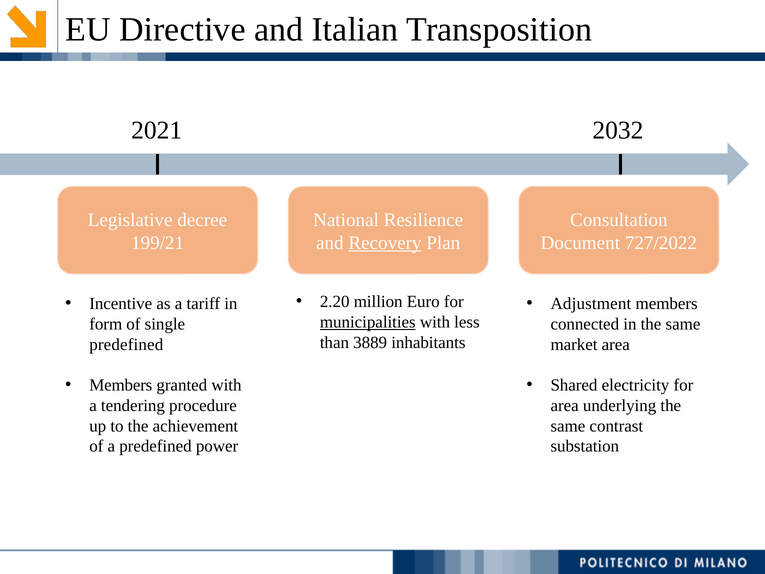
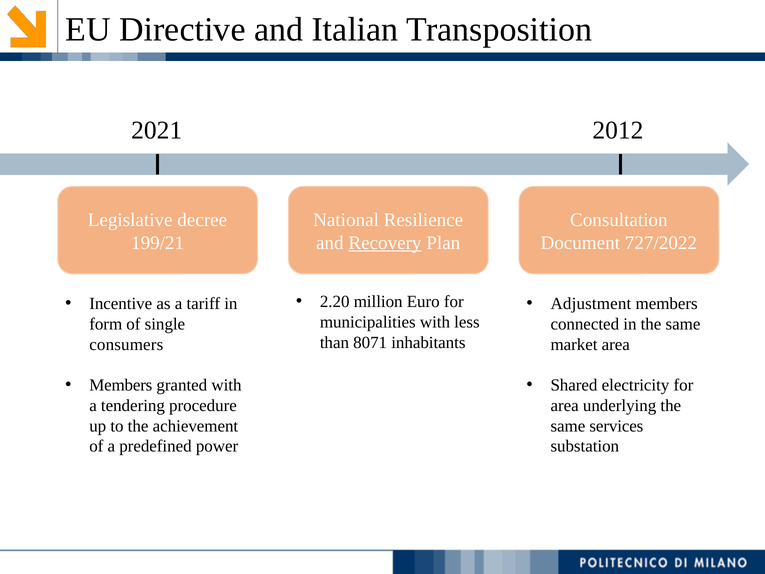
2032: 2032 -> 2012
municipalities underline: present -> none
3889: 3889 -> 8071
predefined at (126, 344): predefined -> consumers
contrast: contrast -> services
